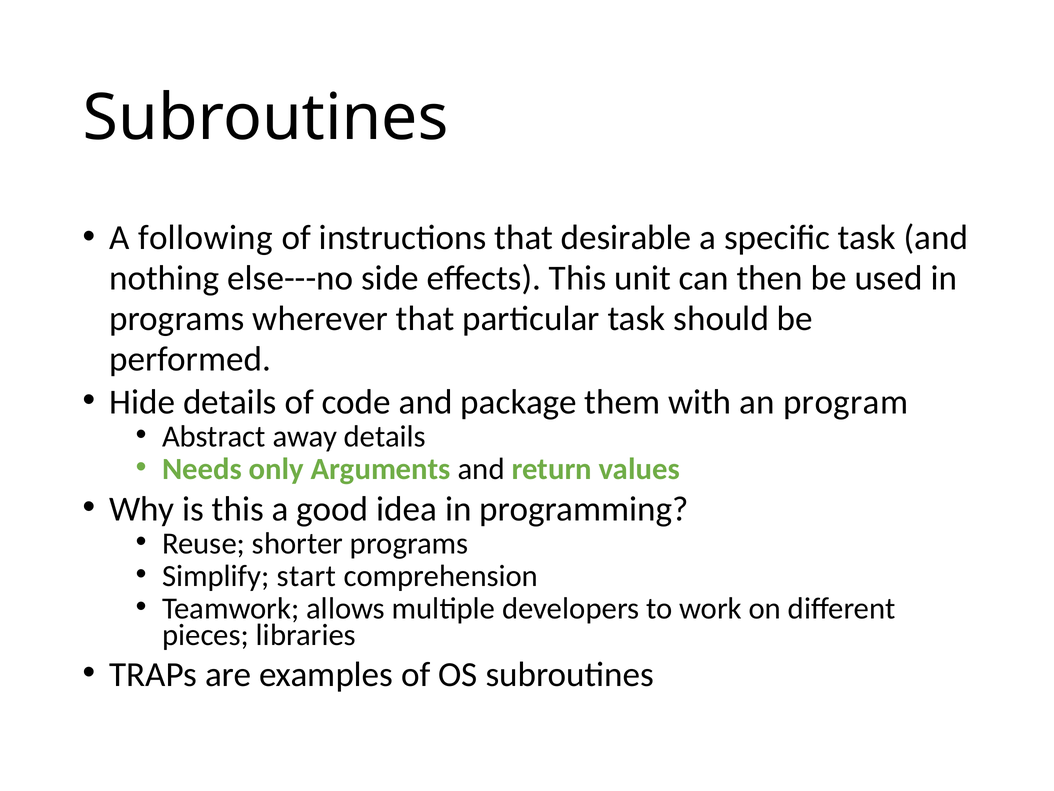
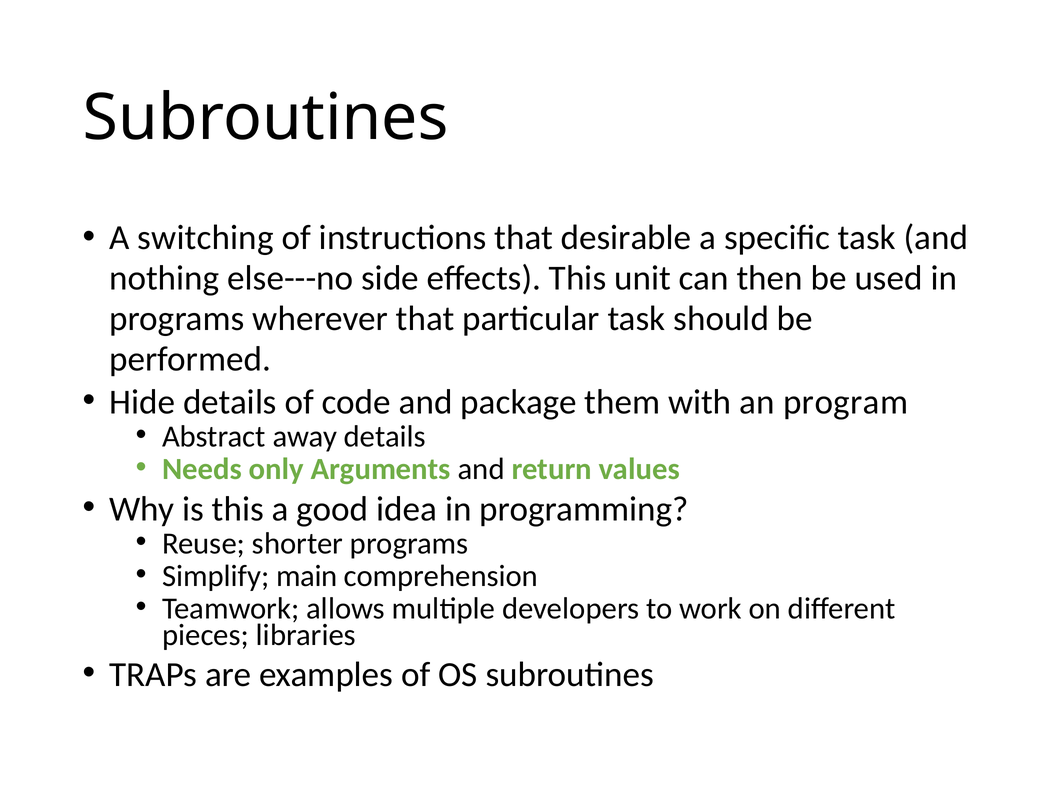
following: following -> switching
start: start -> main
